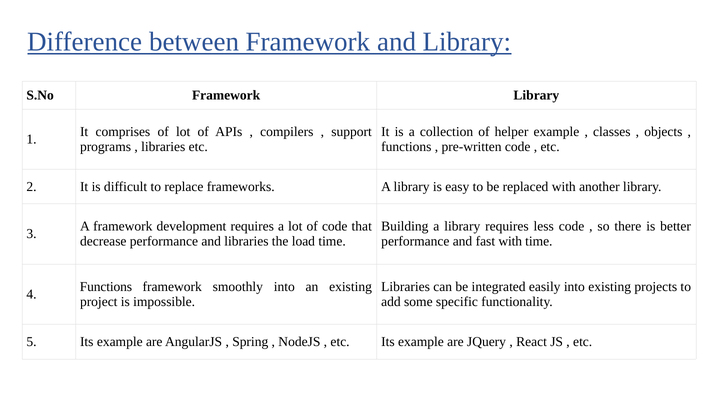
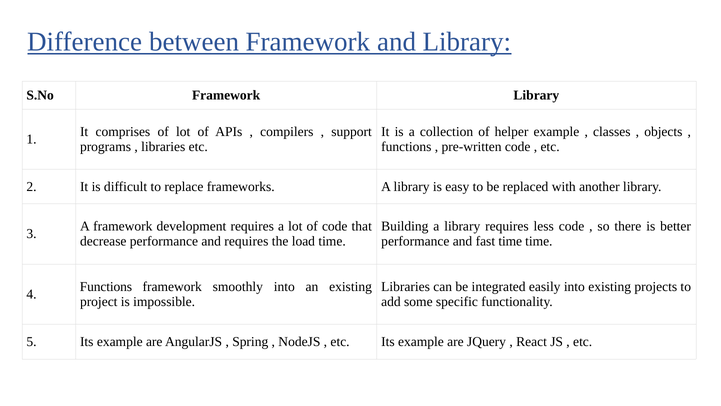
and libraries: libraries -> requires
fast with: with -> time
